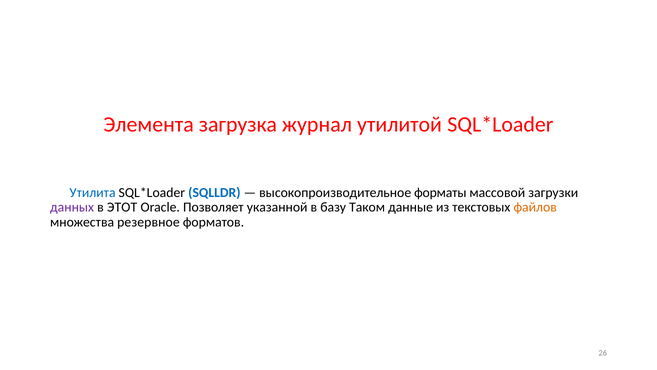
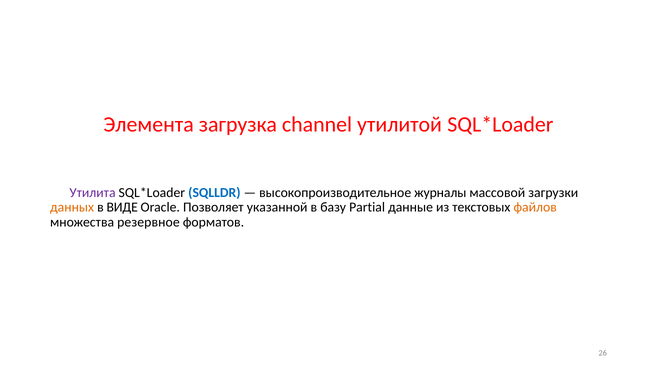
журнал: журнал -> channel
Утилита colour: blue -> purple
форматы: форматы -> журналы
данных colour: purple -> orange
ЭТОТ: ЭТОТ -> ВИДЕ
Таком: Таком -> Partial
